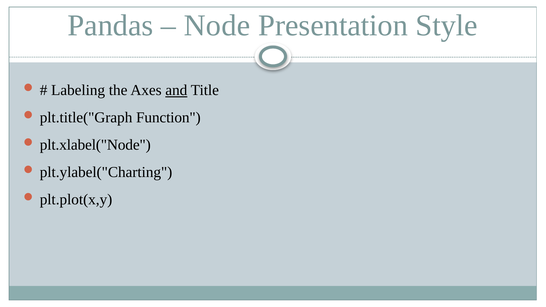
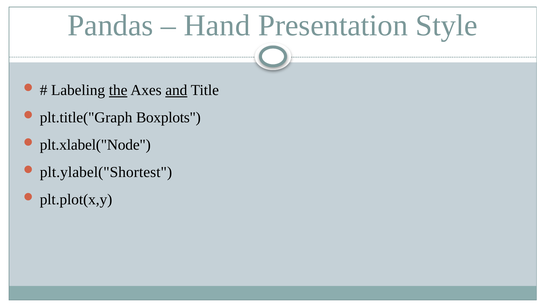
Node: Node -> Hand
the underline: none -> present
Function: Function -> Boxplots
plt.ylabel("Charting: plt.ylabel("Charting -> plt.ylabel("Shortest
